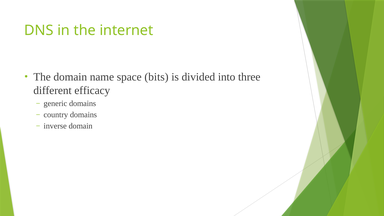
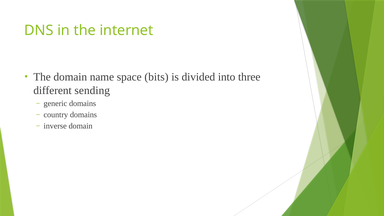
efficacy: efficacy -> sending
